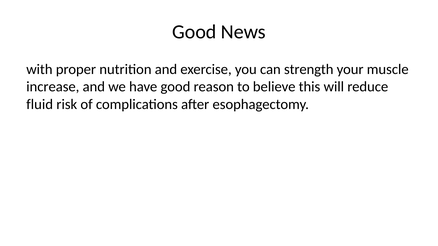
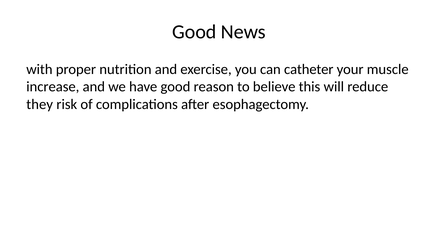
strength: strength -> catheter
fluid: fluid -> they
